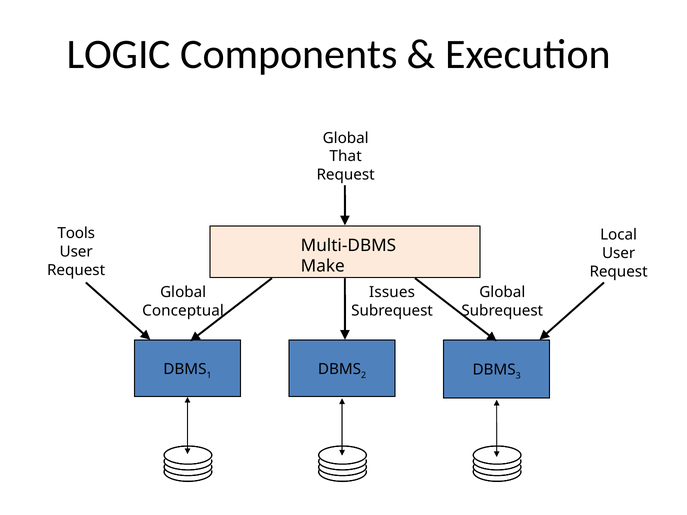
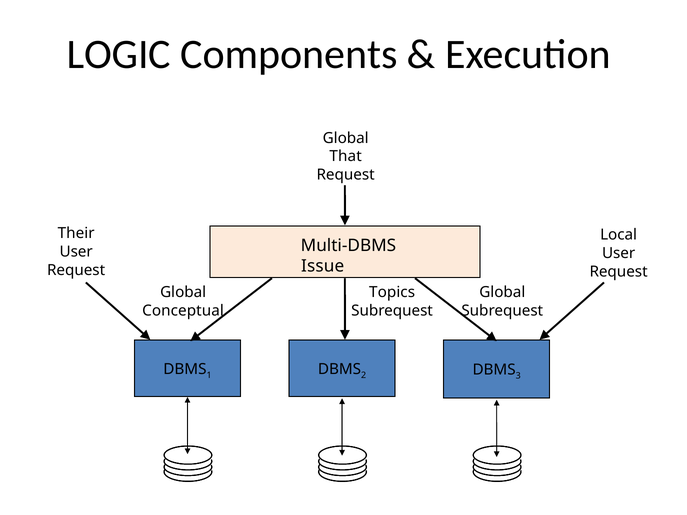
Tools: Tools -> Their
Make: Make -> Issue
Issues: Issues -> Topics
